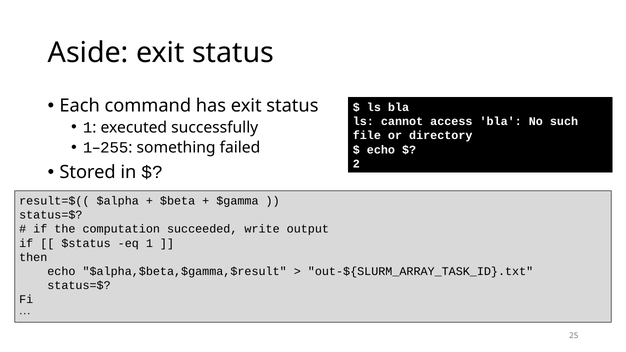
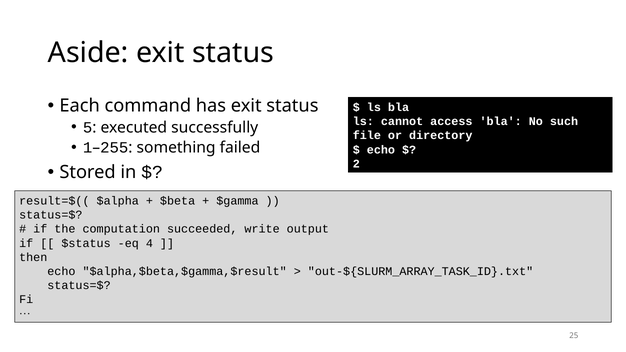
1 at (88, 127): 1 -> 5
eq 1: 1 -> 4
